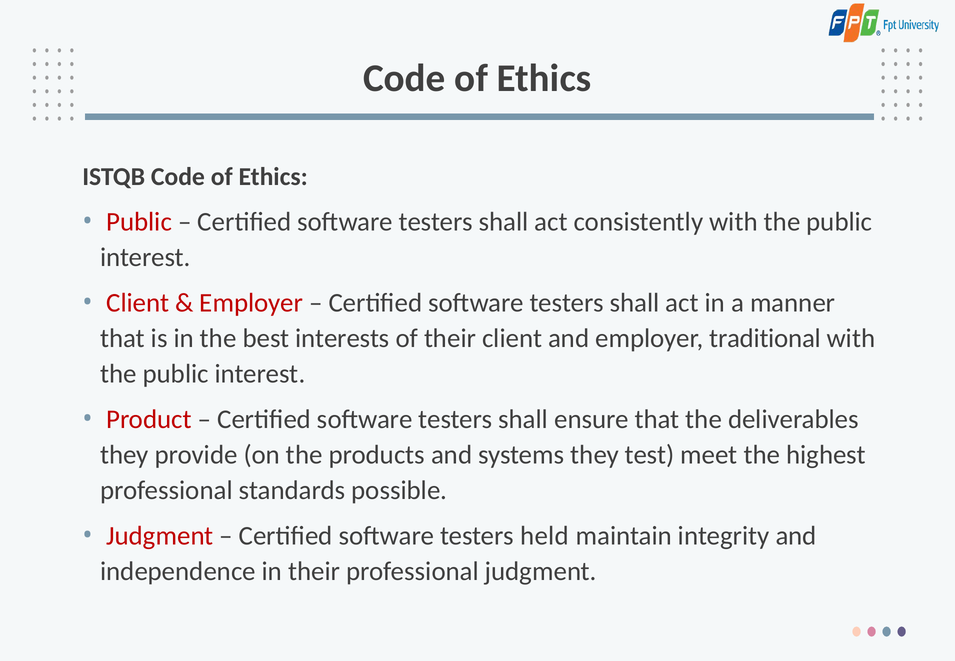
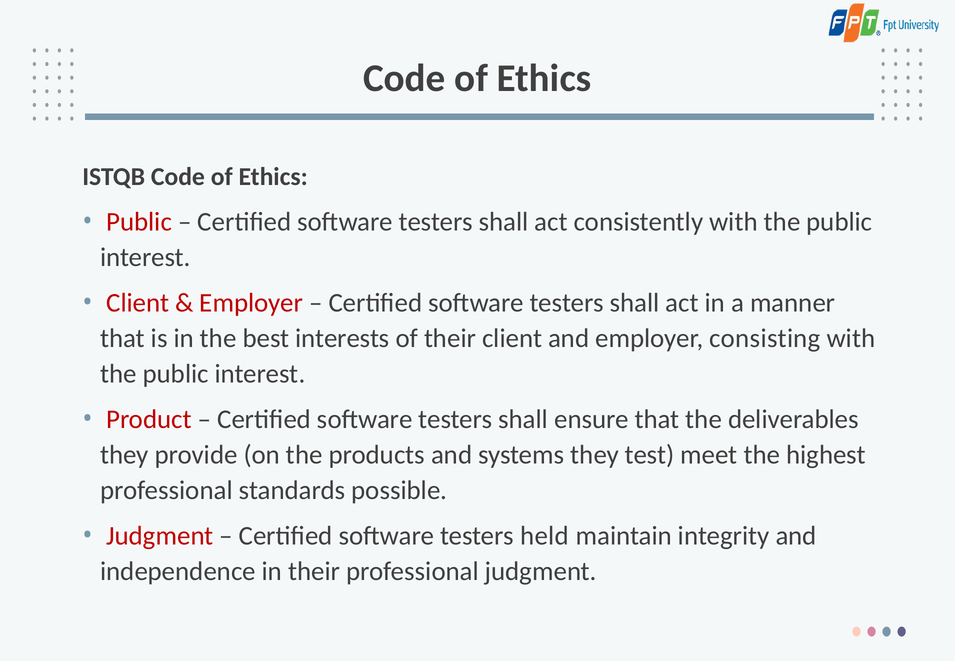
traditional: traditional -> consisting
